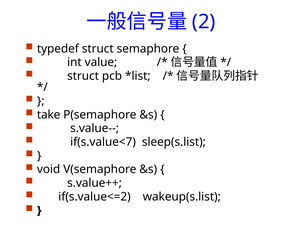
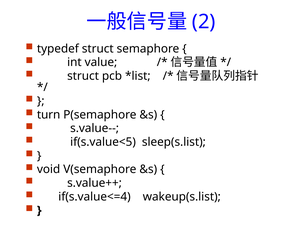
take: take -> turn
if(s.value<7: if(s.value<7 -> if(s.value<5
if(s.value<=2: if(s.value<=2 -> if(s.value<=4
